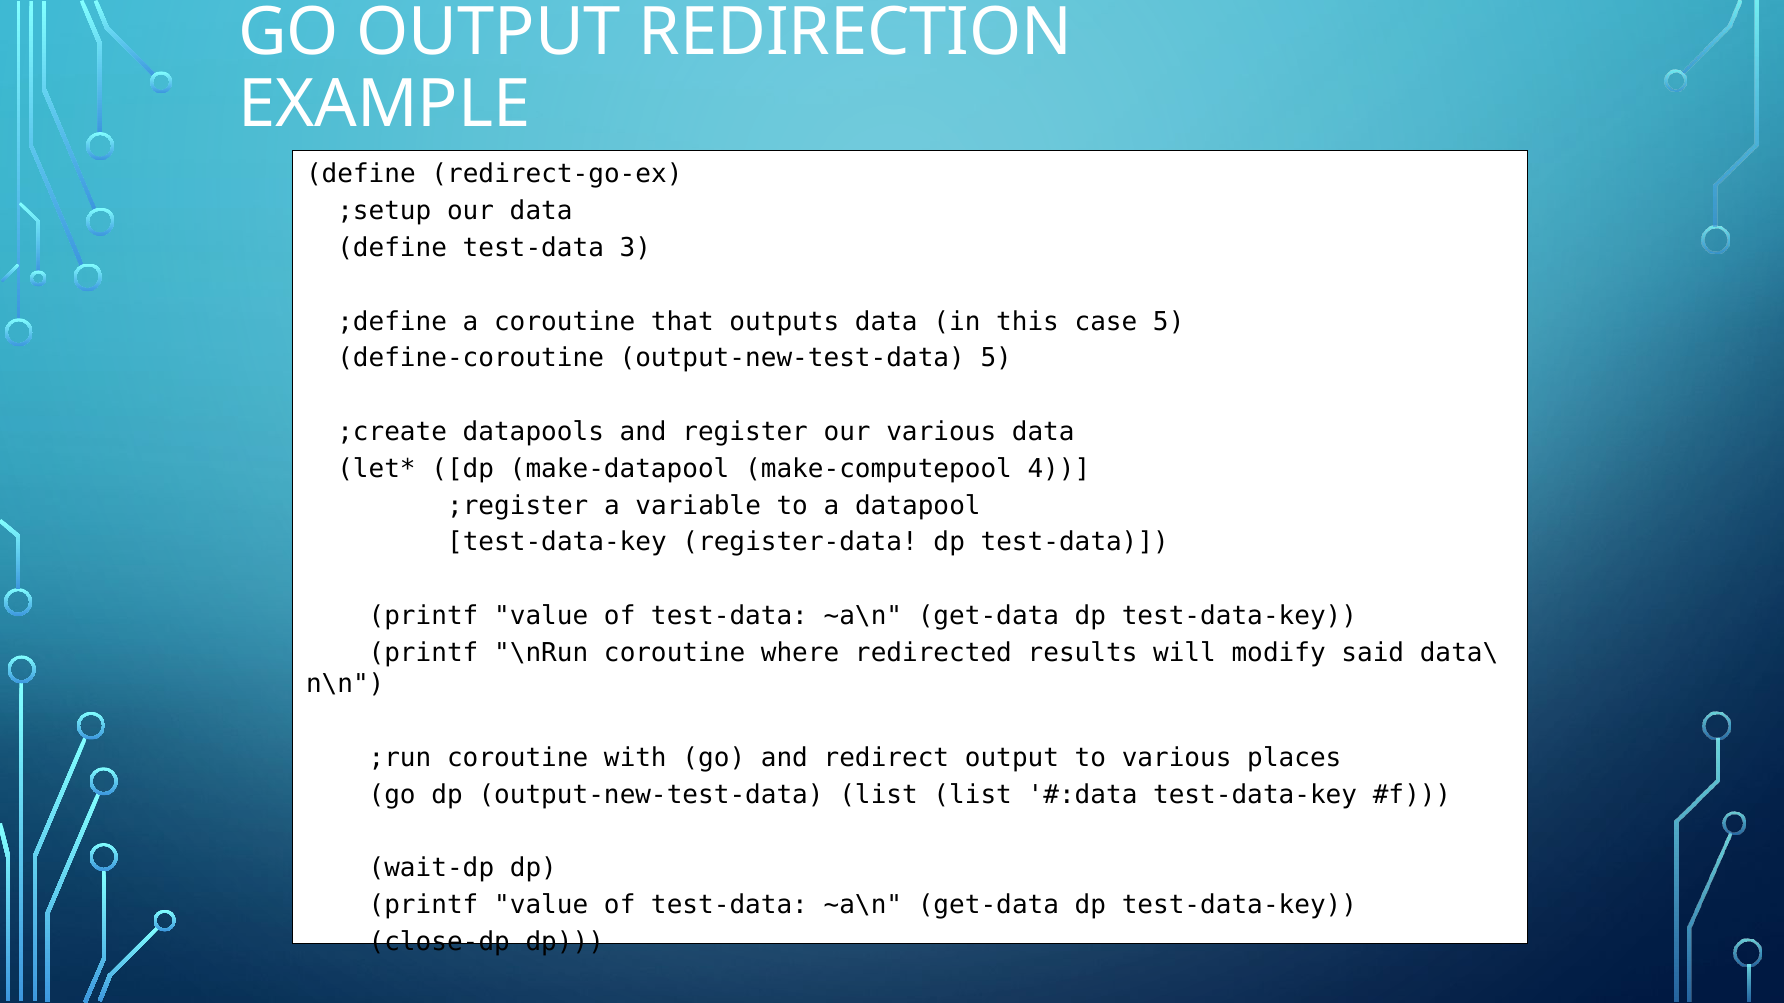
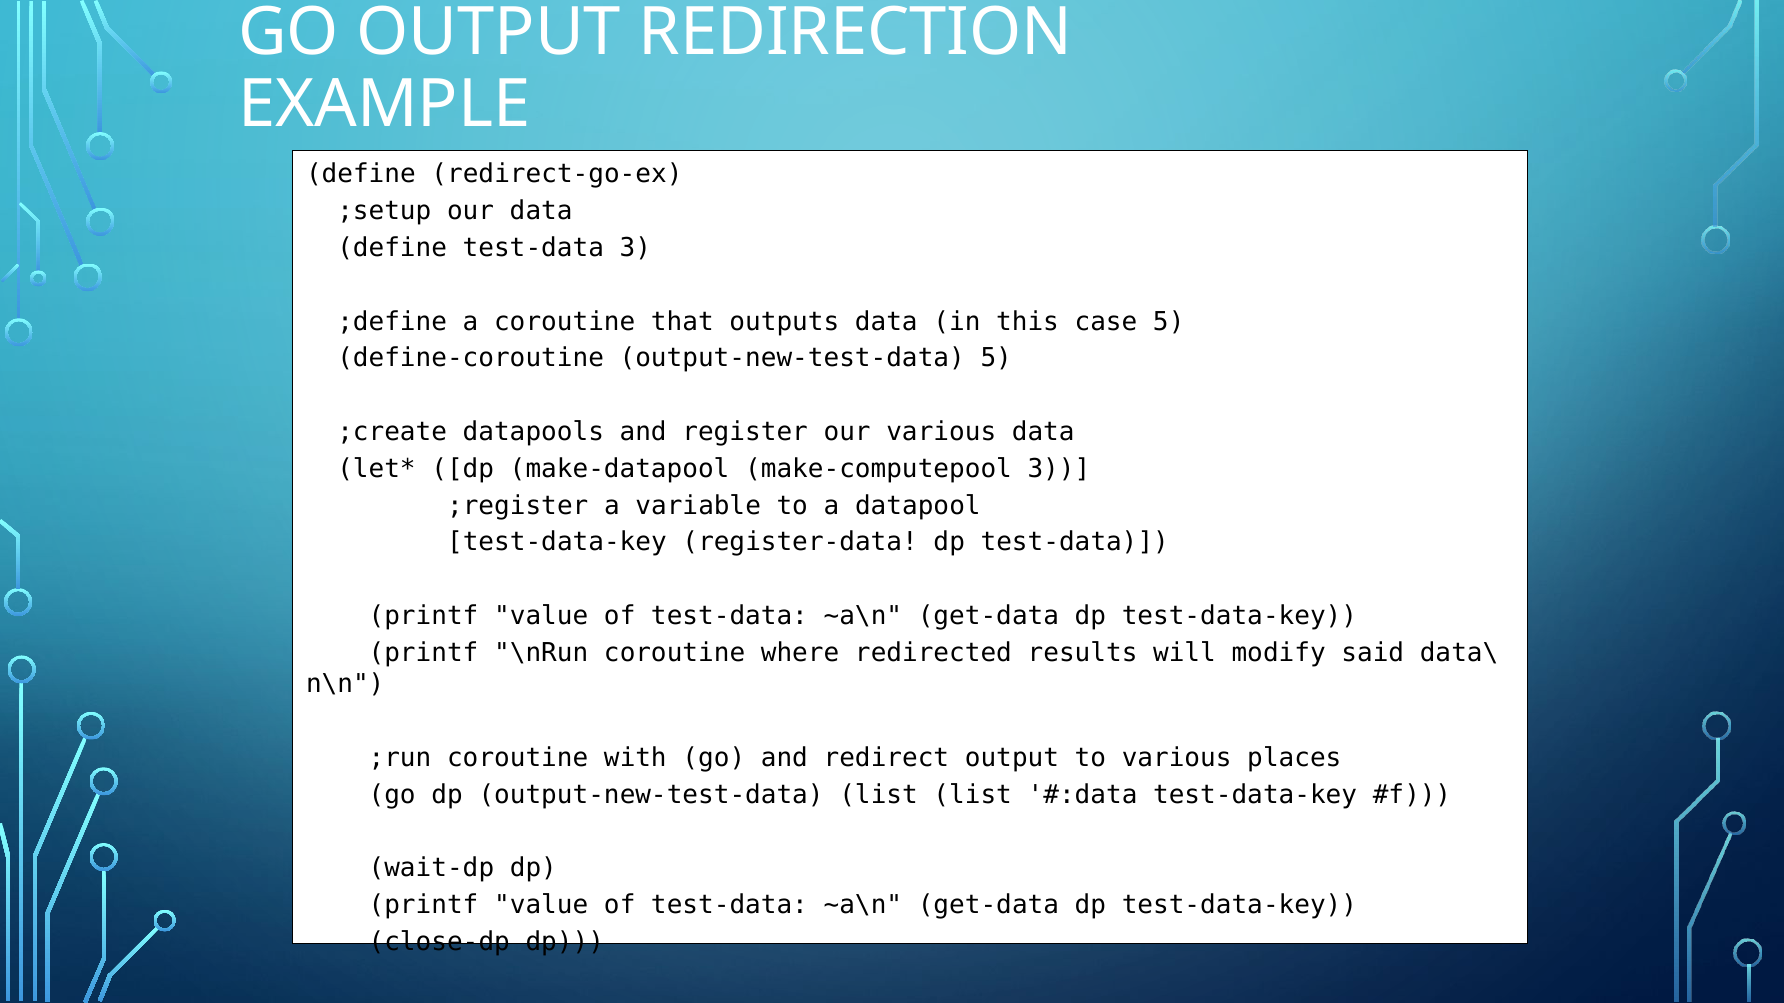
make-computepool 4: 4 -> 3
